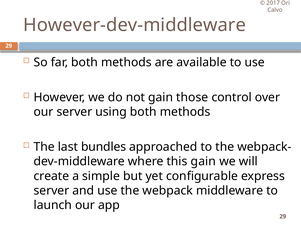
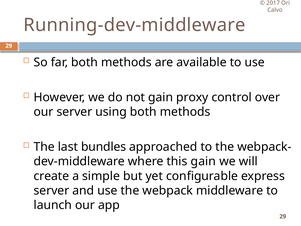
However-dev-middleware: However-dev-middleware -> Running-dev-middleware
those: those -> proxy
